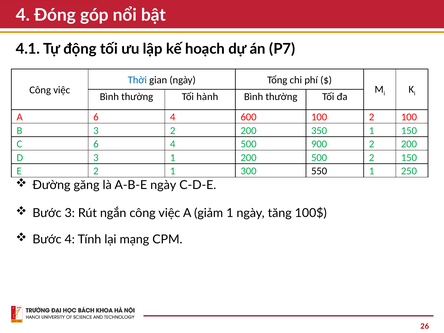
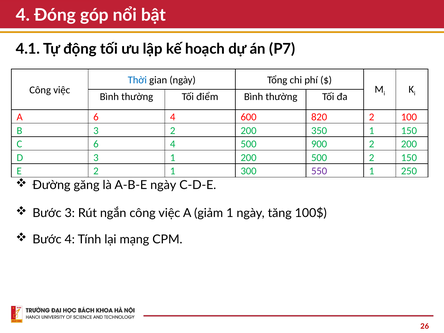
hành: hành -> điểm
600 100: 100 -> 820
550 colour: black -> purple
